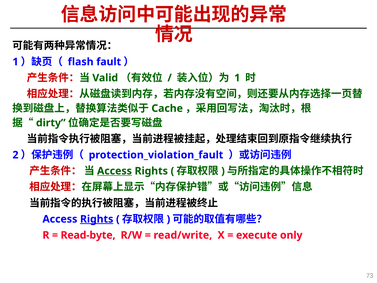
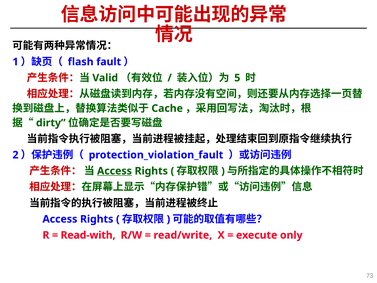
1 at (237, 78): 1 -> 5
Rights at (97, 219) underline: present -> none
Read-byte: Read-byte -> Read-with
